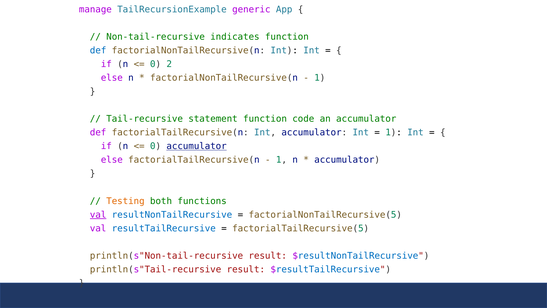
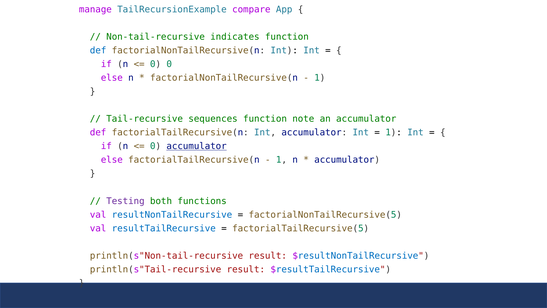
generic: generic -> compare
0 2: 2 -> 0
statement: statement -> sequences
code: code -> note
Testing colour: orange -> purple
val at (98, 214) underline: present -> none
